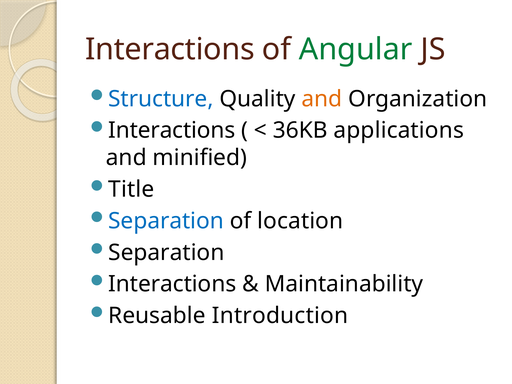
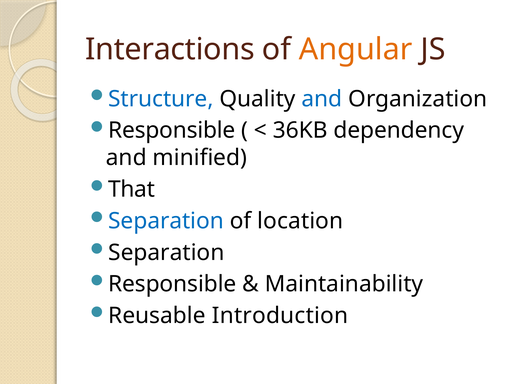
Angular colour: green -> orange
and at (322, 99) colour: orange -> blue
Interactions at (172, 130): Interactions -> Responsible
applications: applications -> dependency
Title: Title -> That
Interactions at (172, 284): Interactions -> Responsible
